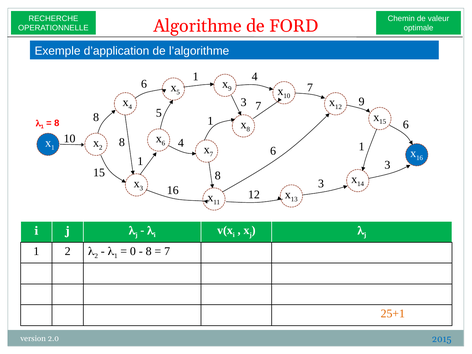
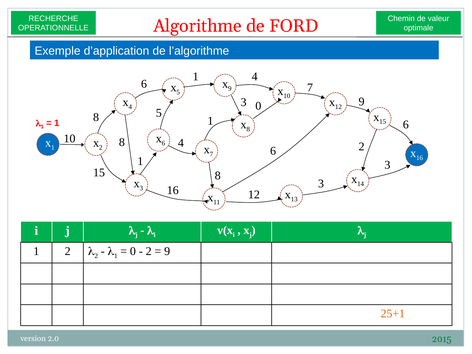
3 7: 7 -> 0
8 at (57, 123): 8 -> 1
6 1: 1 -> 2
8 at (149, 251): 8 -> 2
7 at (167, 251): 7 -> 9
2015 colour: blue -> green
